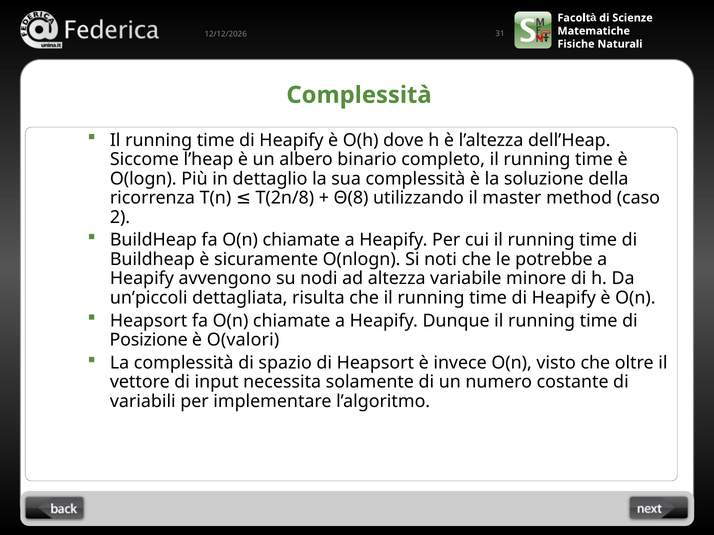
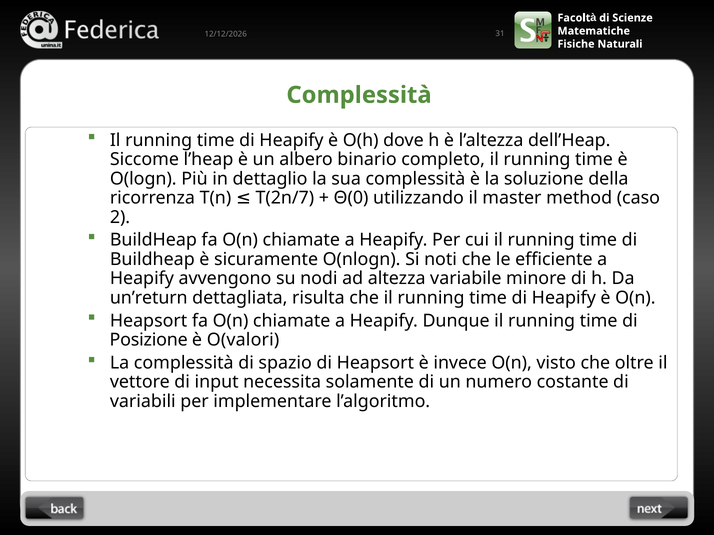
T(2n/8: T(2n/8 -> T(2n/7
Θ(8: Θ(8 -> Θ(0
potrebbe: potrebbe -> efficiente
un’piccoli: un’piccoli -> un’return
